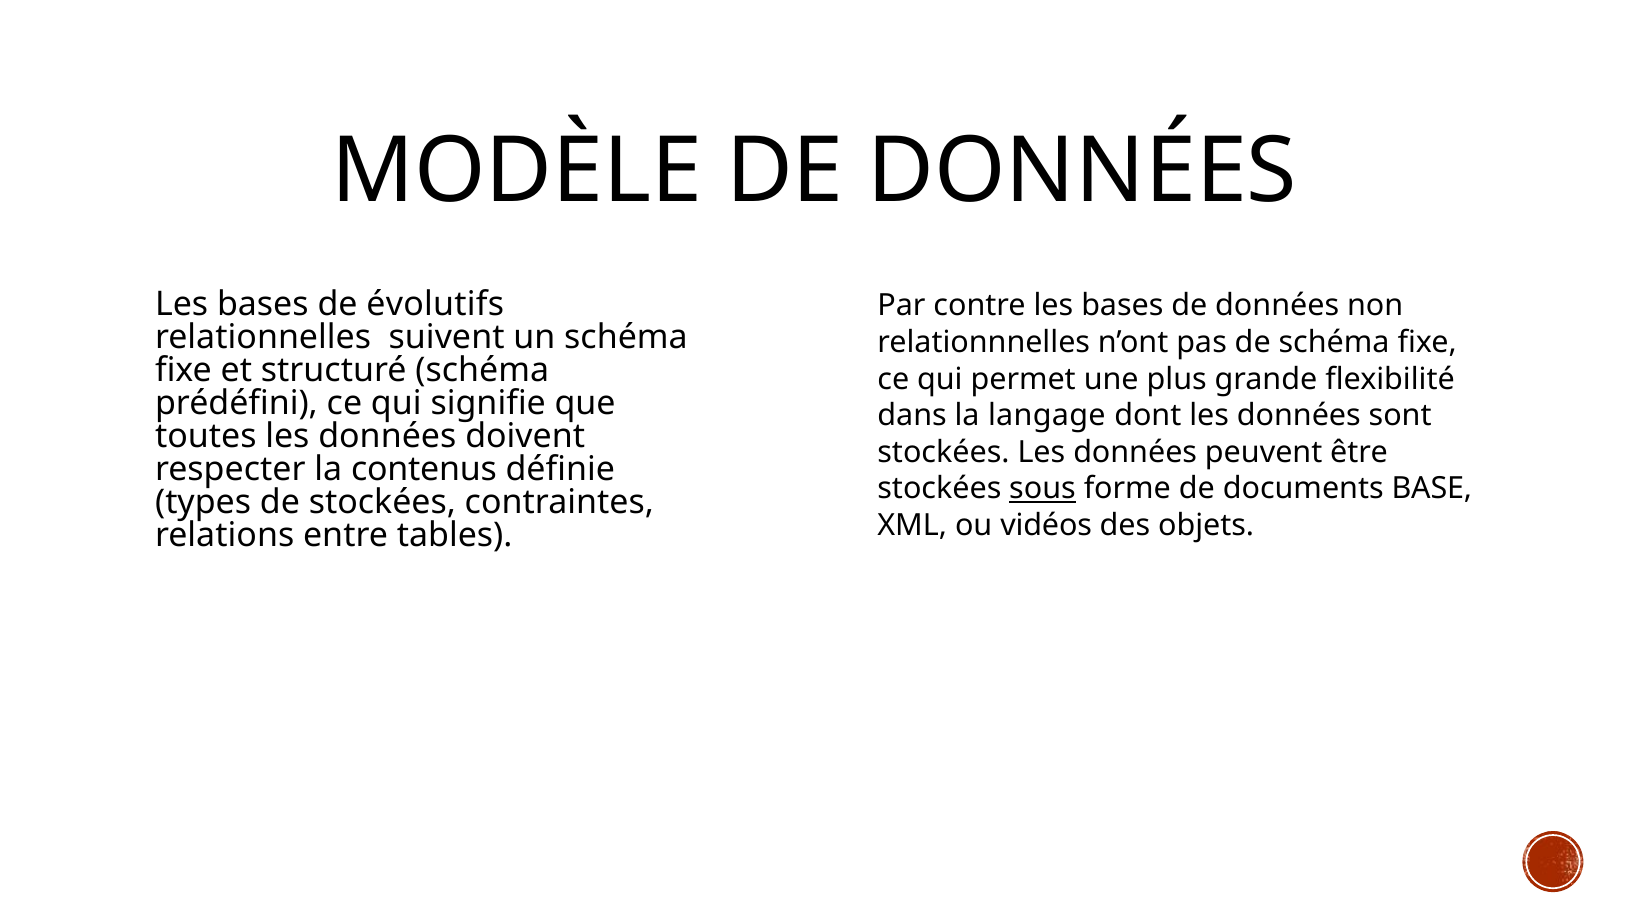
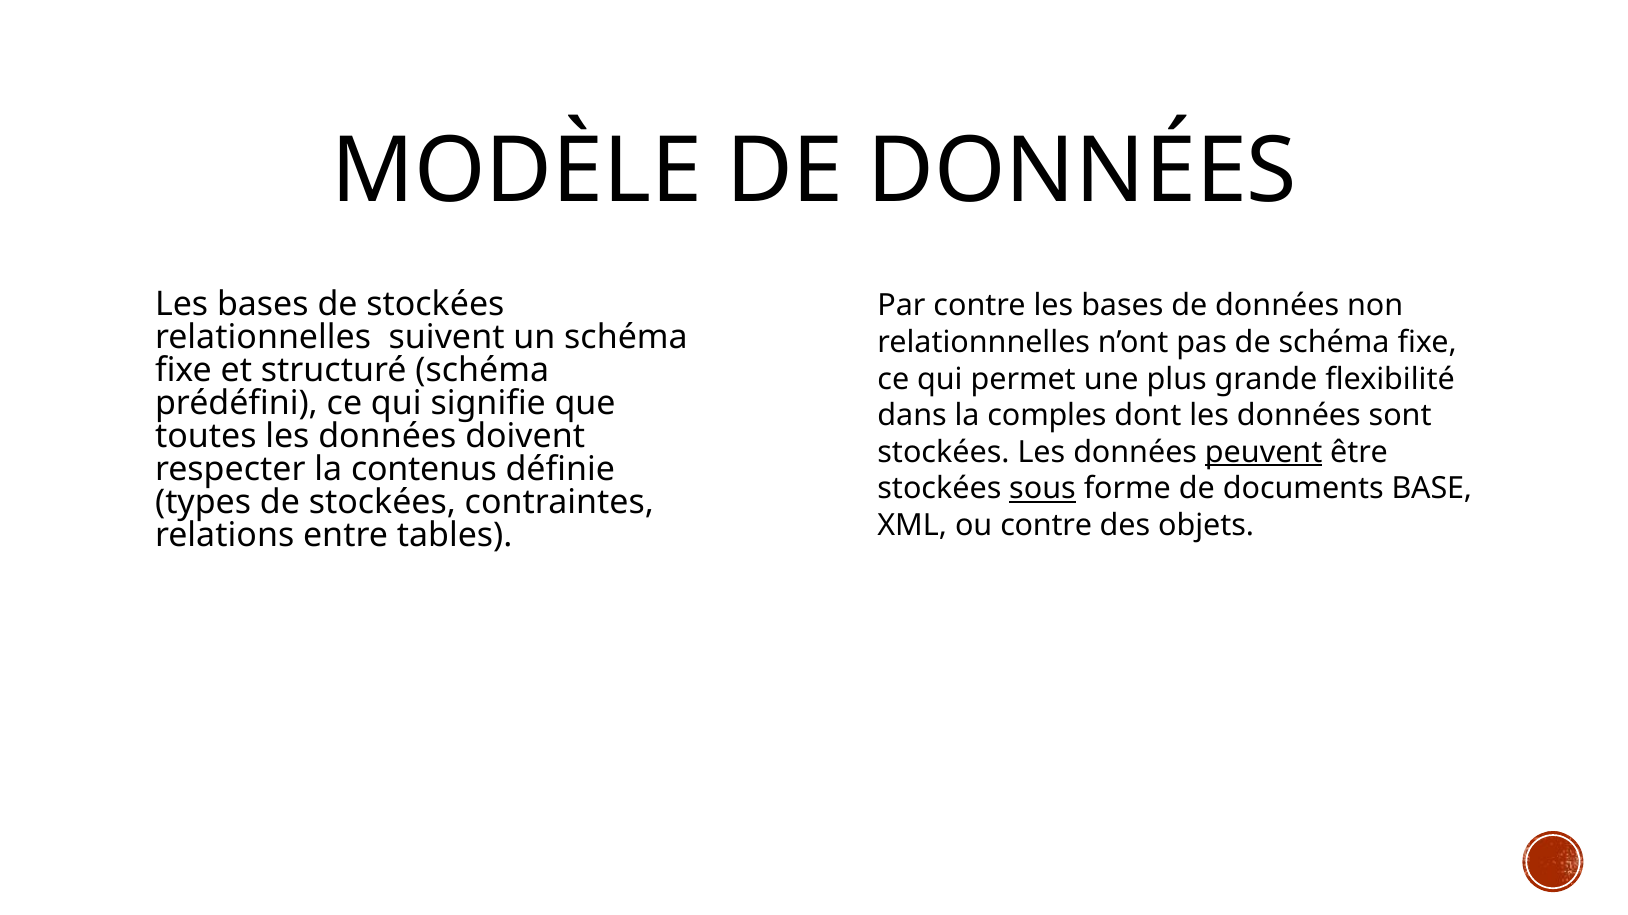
bases de évolutifs: évolutifs -> stockées
langage: langage -> comples
peuvent underline: none -> present
ou vidéos: vidéos -> contre
